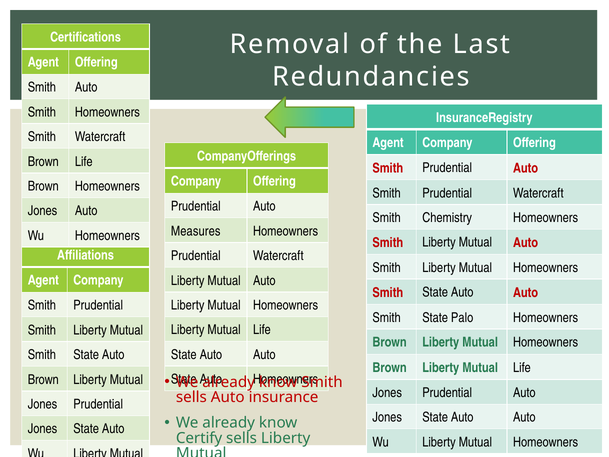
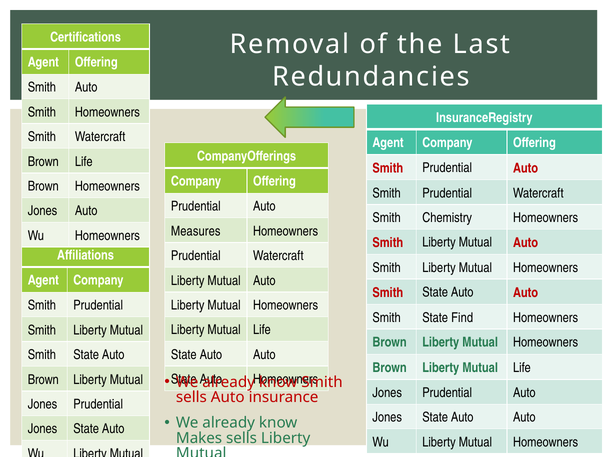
Palo: Palo -> Find
Certify: Certify -> Makes
